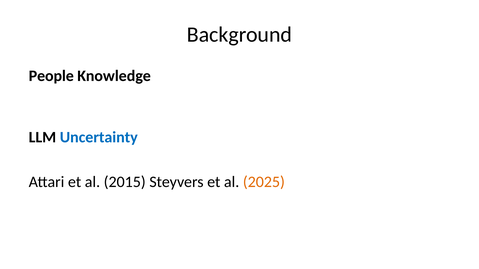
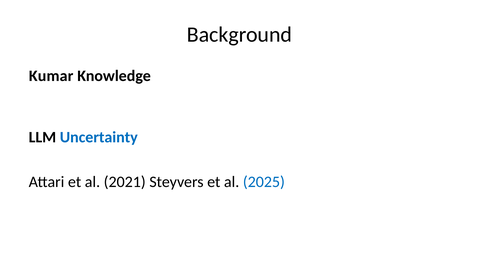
People: People -> Kumar
2015: 2015 -> 2021
2025 colour: orange -> blue
